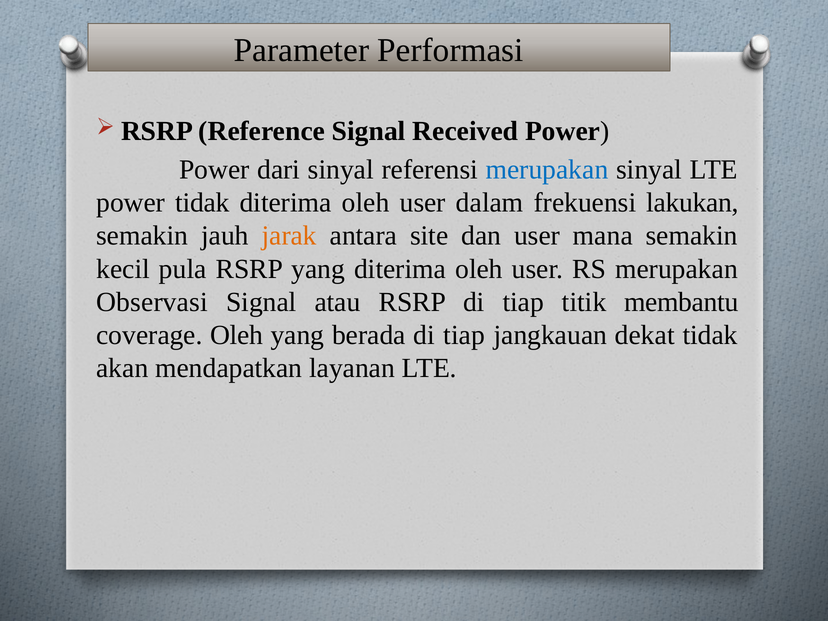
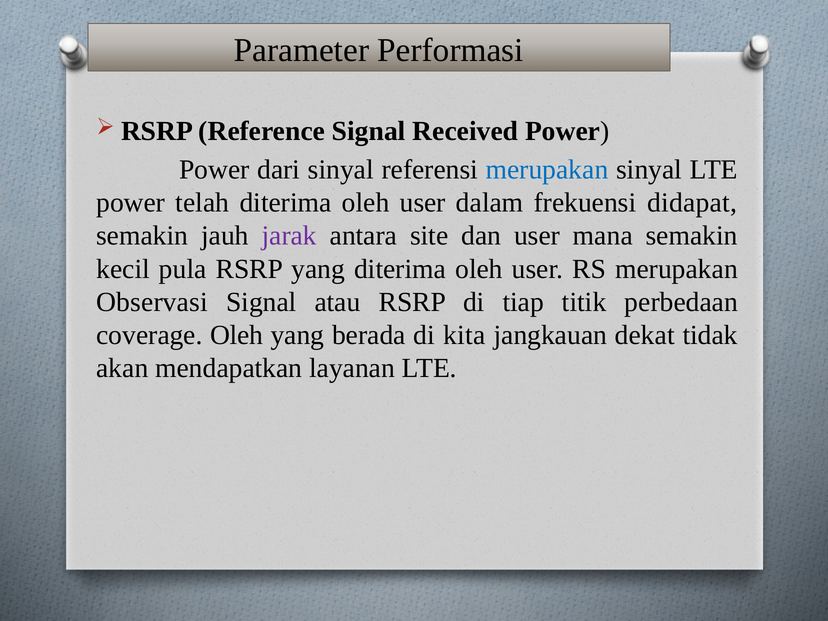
power tidak: tidak -> telah
lakukan: lakukan -> didapat
jarak colour: orange -> purple
membantu: membantu -> perbedaan
berada di tiap: tiap -> kita
